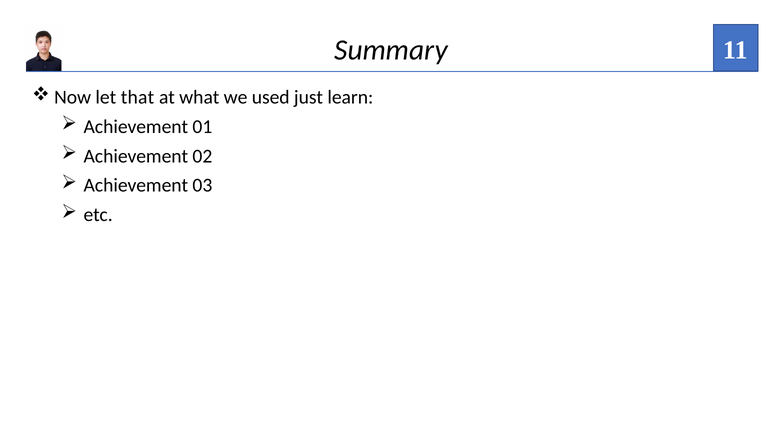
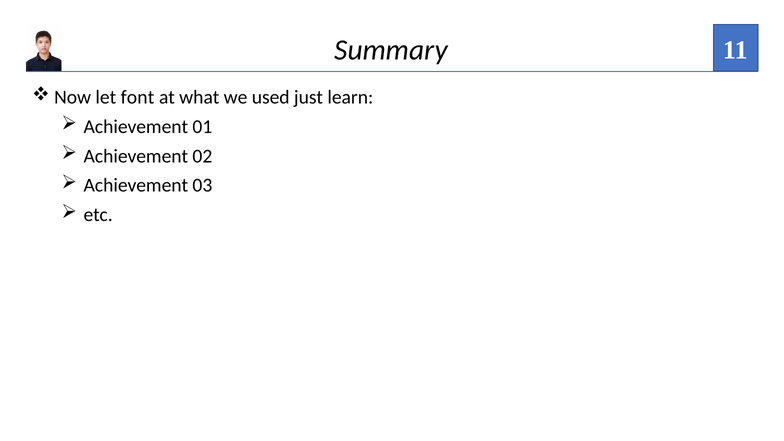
that: that -> font
